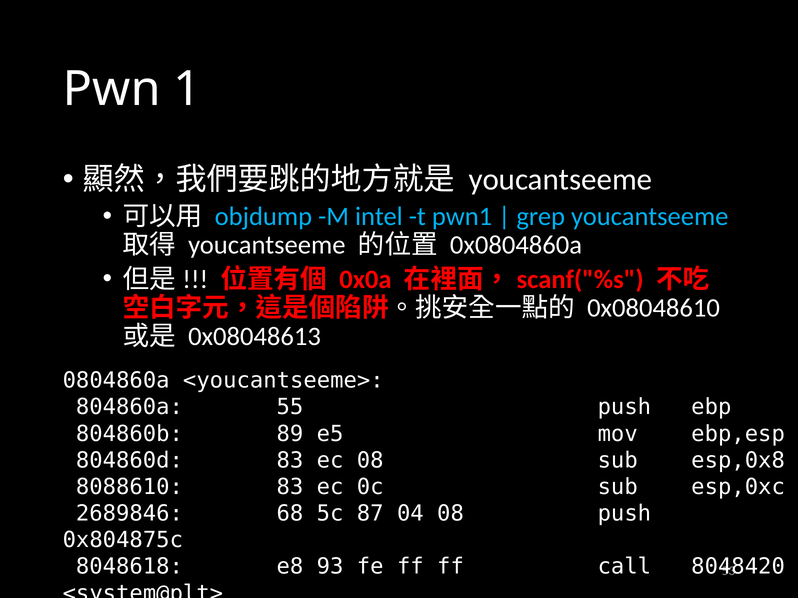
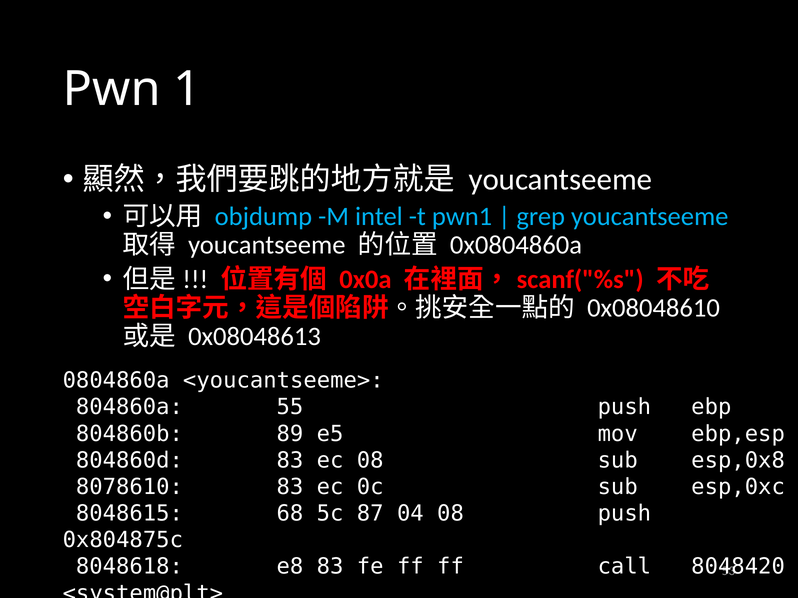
8088610: 8088610 -> 8078610
2689846: 2689846 -> 8048615
e8 93: 93 -> 83
